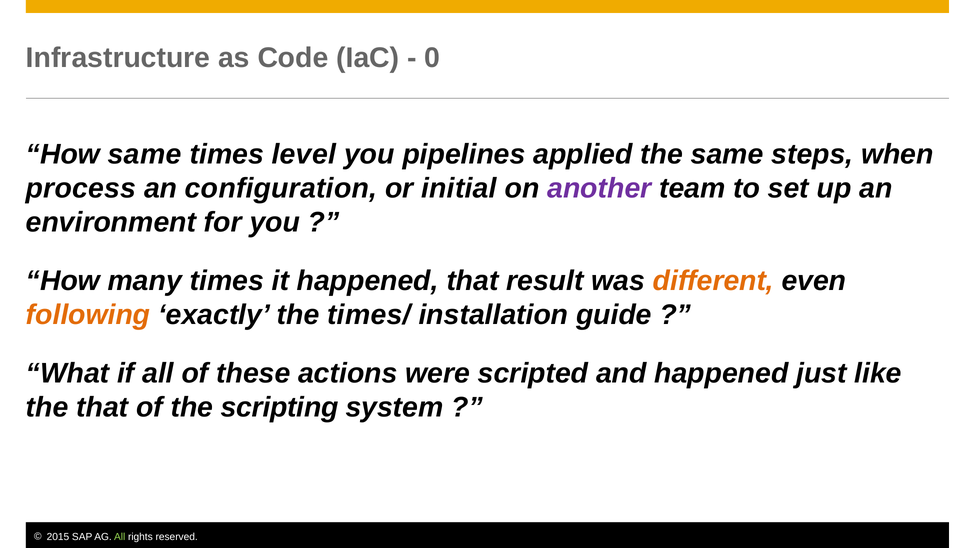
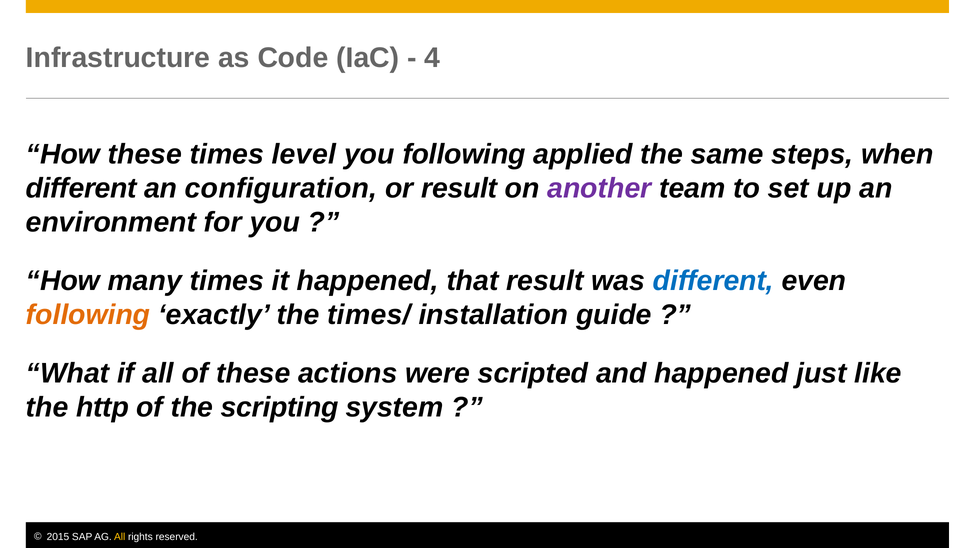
0: 0 -> 4
How same: same -> these
you pipelines: pipelines -> following
process at (81, 188): process -> different
or initial: initial -> result
different at (713, 281) colour: orange -> blue
the that: that -> http
All at (120, 537) colour: light green -> yellow
